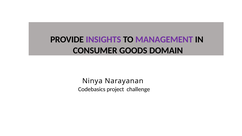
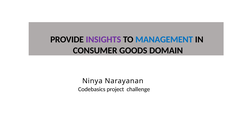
MANAGEMENT colour: purple -> blue
